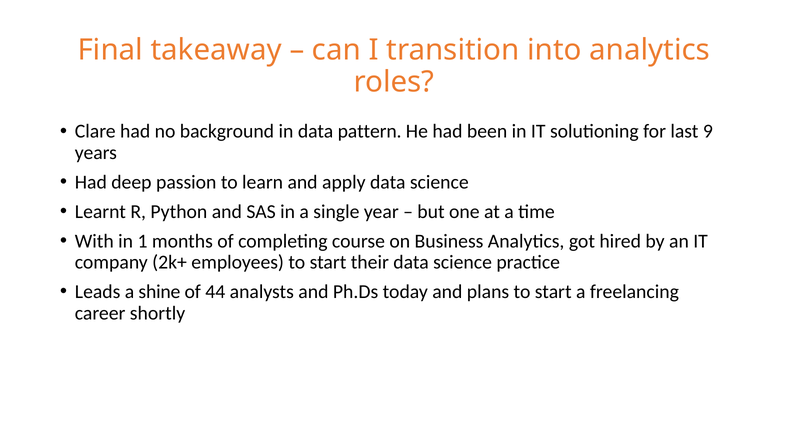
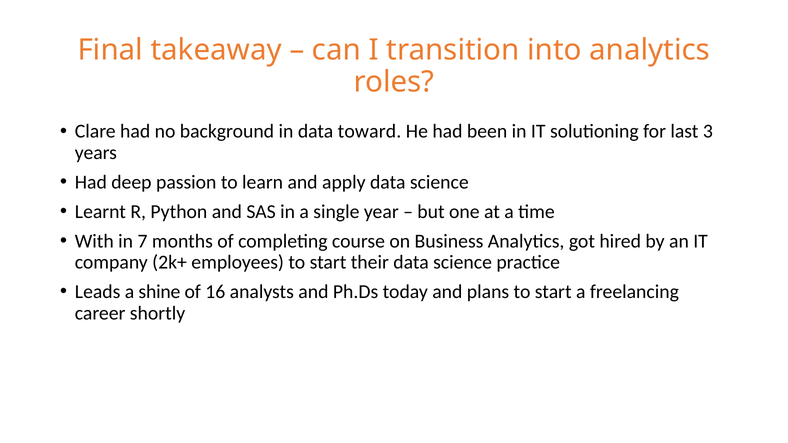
pattern: pattern -> toward
9: 9 -> 3
1: 1 -> 7
44: 44 -> 16
